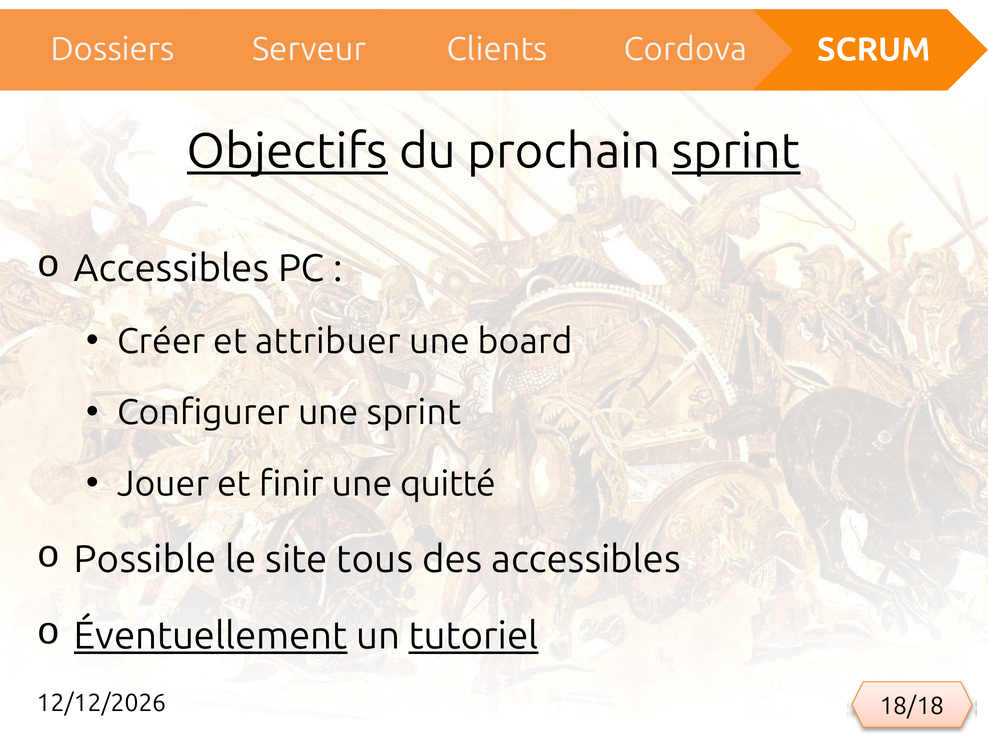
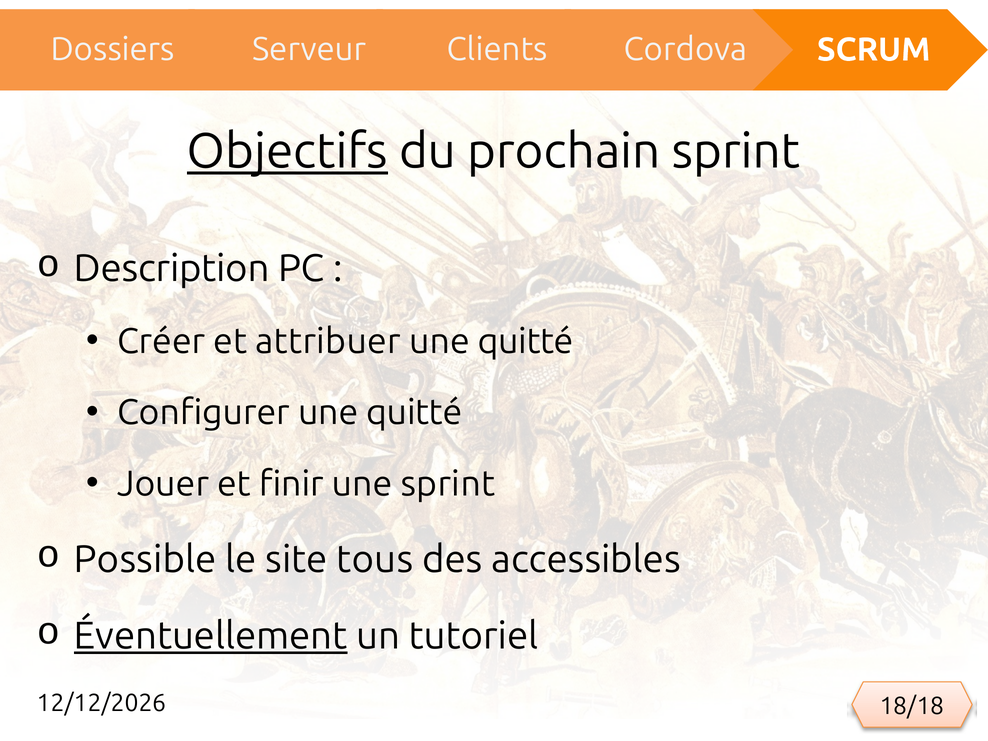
sprint at (736, 152) underline: present -> none
Accessibles at (172, 269): Accessibles -> Description
board at (525, 341): board -> quitté
Configurer une sprint: sprint -> quitté
une quitté: quitté -> sprint
tutoriel underline: present -> none
